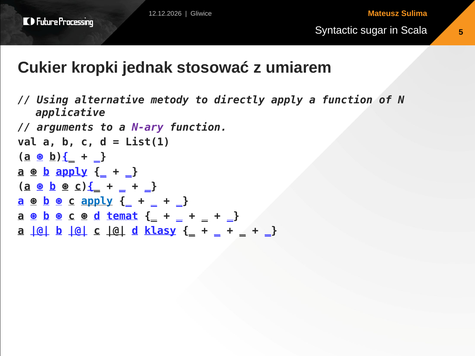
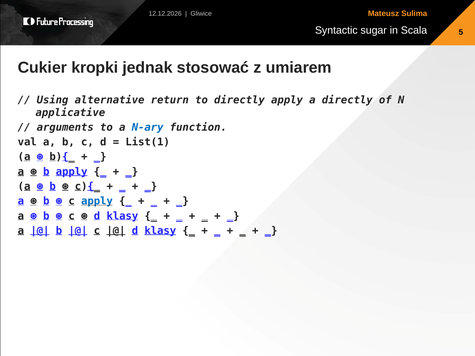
metody: metody -> return
a function: function -> directly
N-ary colour: purple -> blue
temat at (122, 216): temat -> klasy
